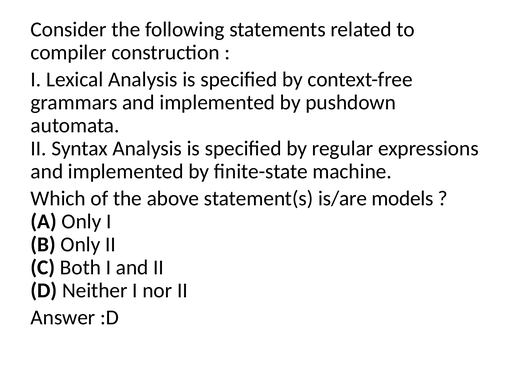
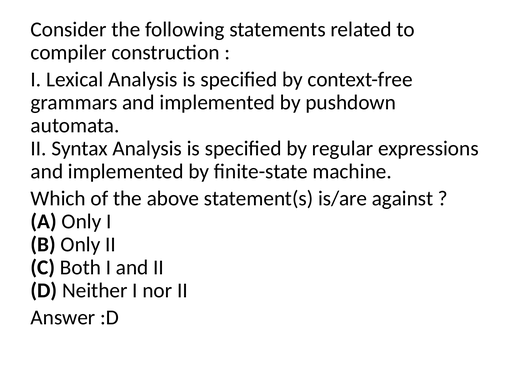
models: models -> against
